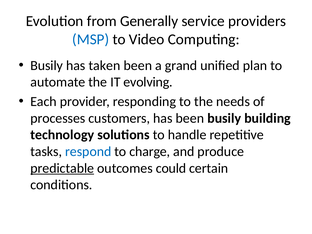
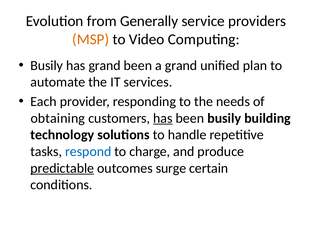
MSP colour: blue -> orange
has taken: taken -> grand
evolving: evolving -> services
processes: processes -> obtaining
has at (163, 118) underline: none -> present
could: could -> surge
